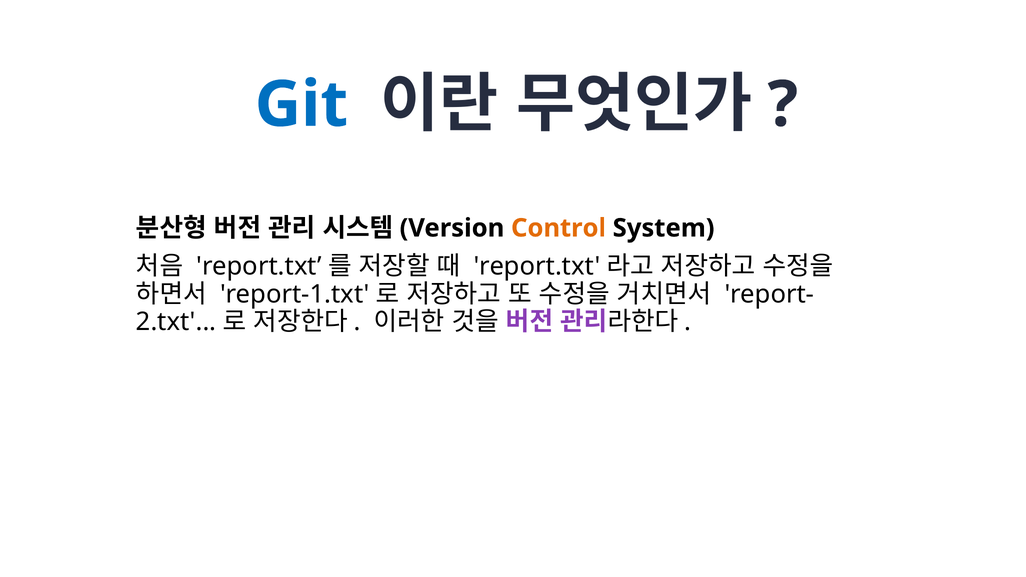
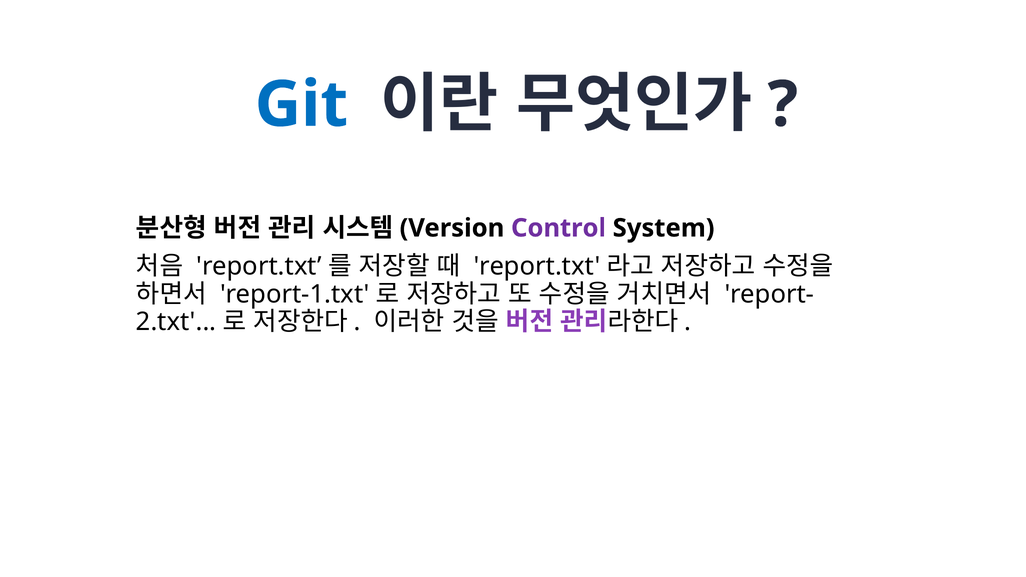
Control colour: orange -> purple
